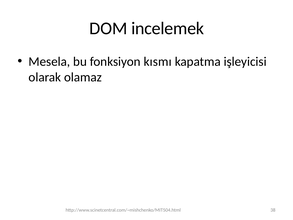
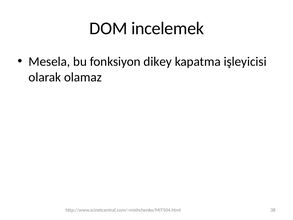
kısmı: kısmı -> dikey
